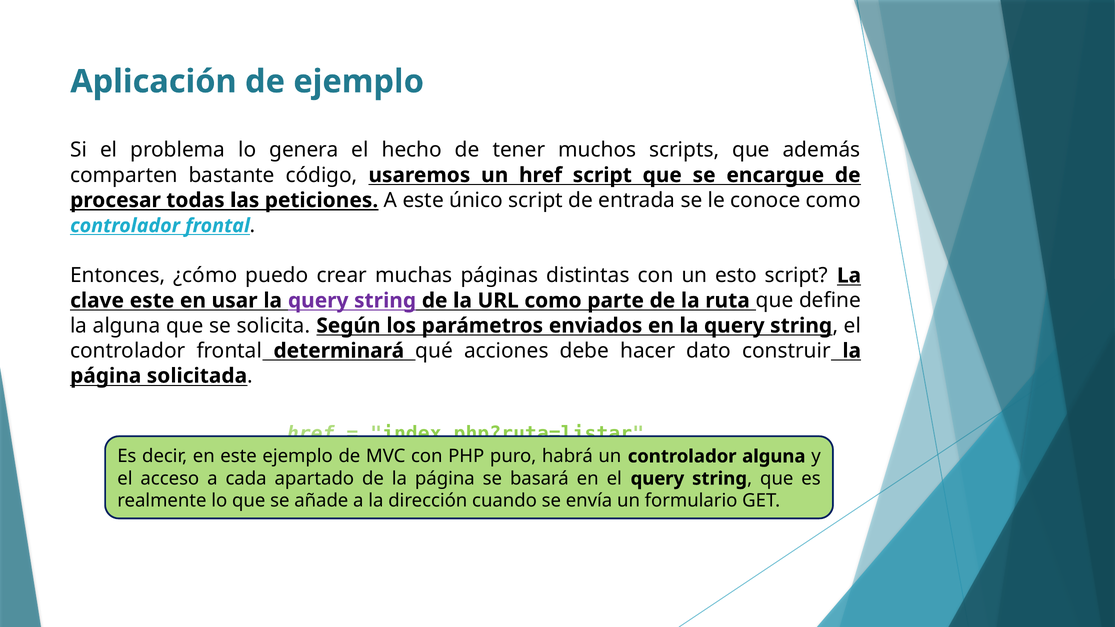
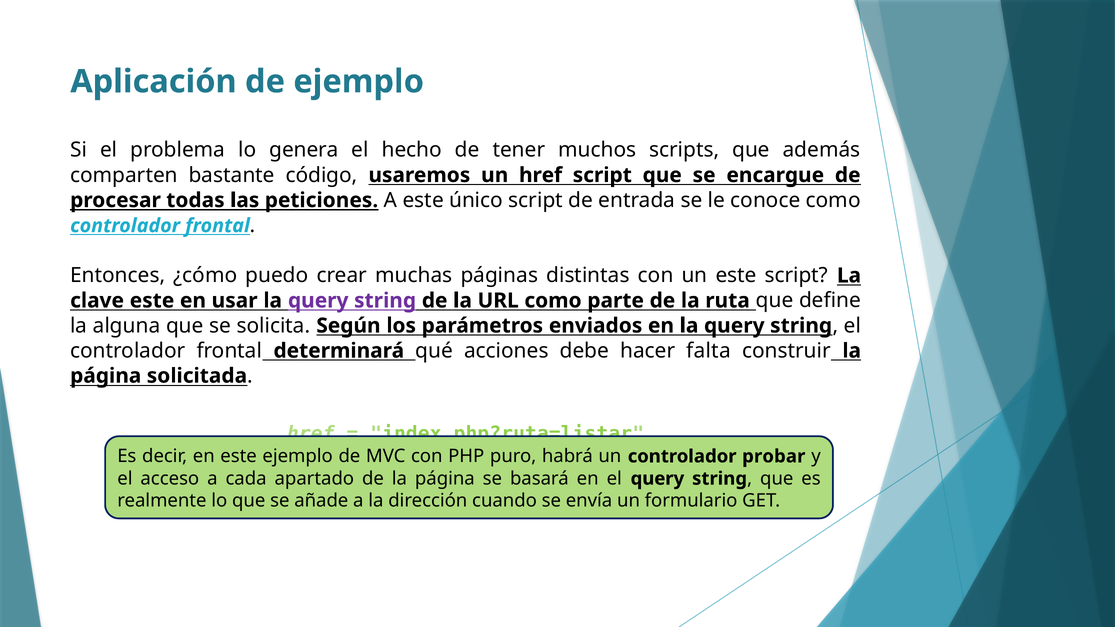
un esto: esto -> este
dato: dato -> falta
controlador alguna: alguna -> probar
